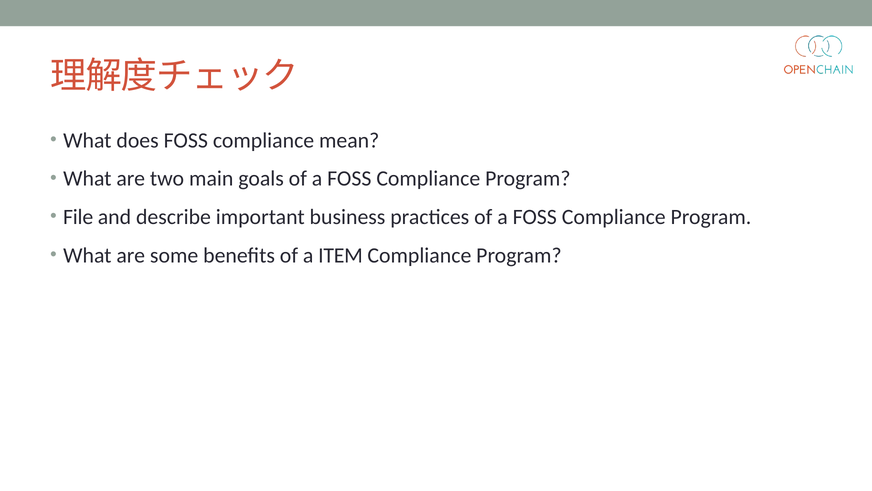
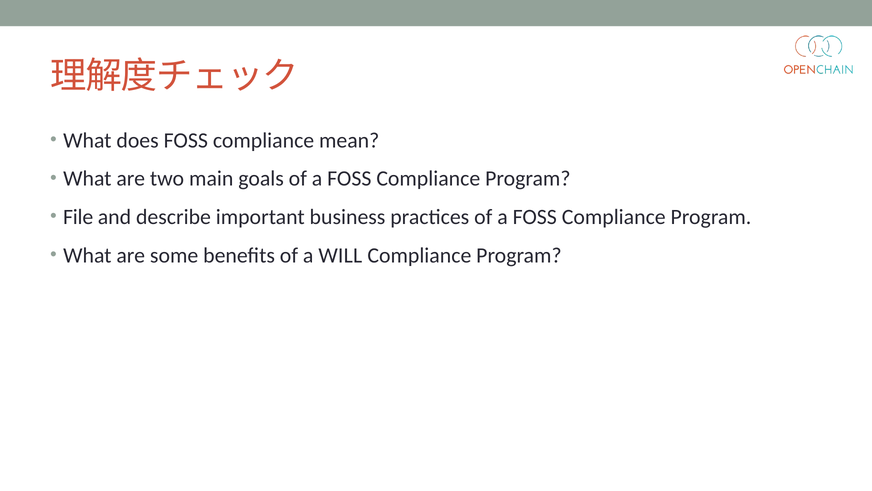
ITEM: ITEM -> WILL
